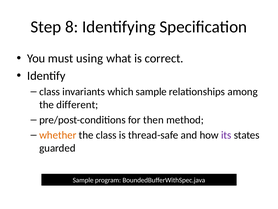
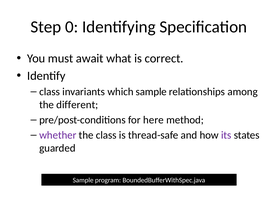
8: 8 -> 0
using: using -> await
then: then -> here
whether colour: orange -> purple
